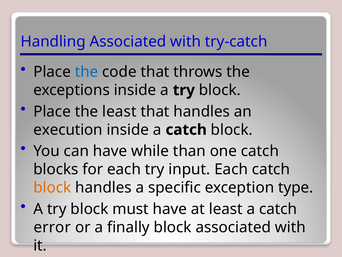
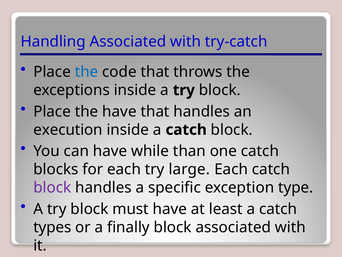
the least: least -> have
input: input -> large
block at (52, 187) colour: orange -> purple
error: error -> types
